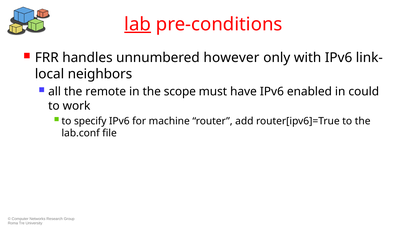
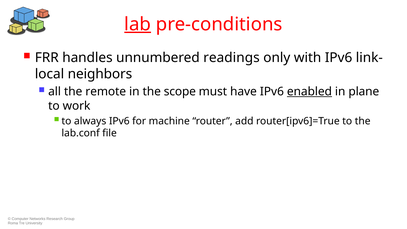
however: however -> readings
enabled underline: none -> present
could: could -> plane
specify: specify -> always
